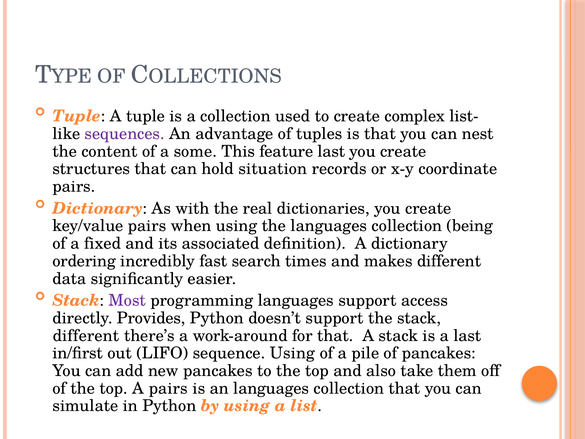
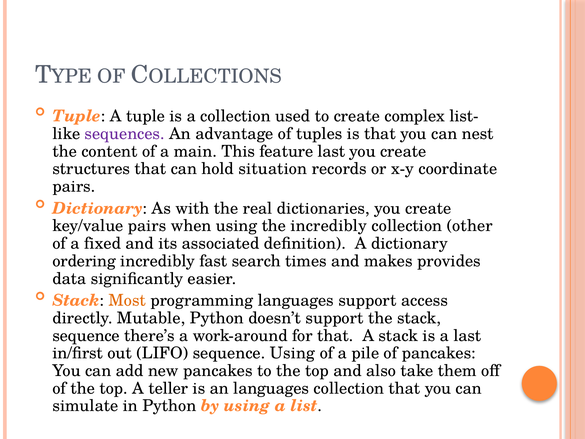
some: some -> main
the languages: languages -> incredibly
being: being -> other
makes different: different -> provides
Most colour: purple -> orange
Provides: Provides -> Mutable
different at (86, 336): different -> sequence
A pairs: pairs -> teller
